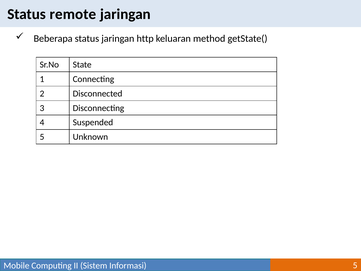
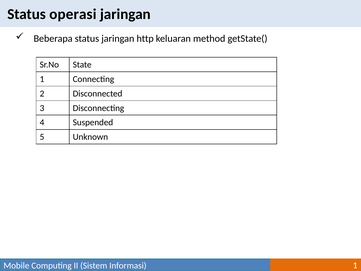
remote: remote -> operasi
Informasi 5: 5 -> 1
